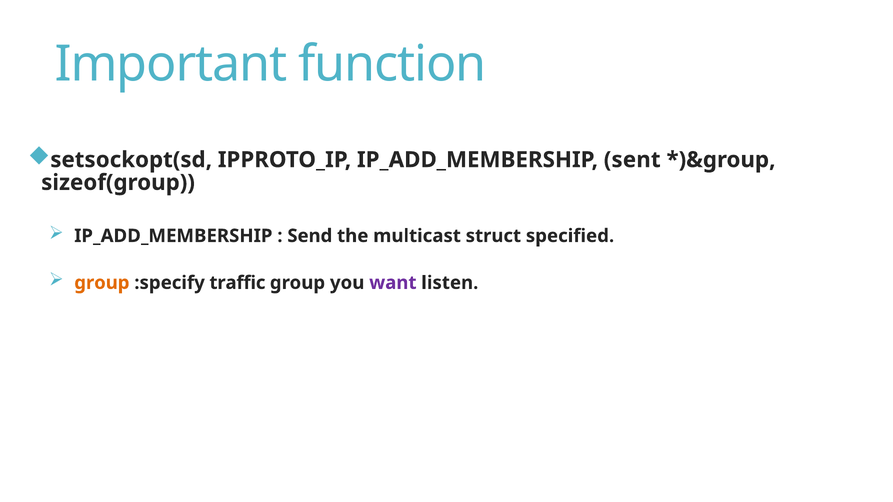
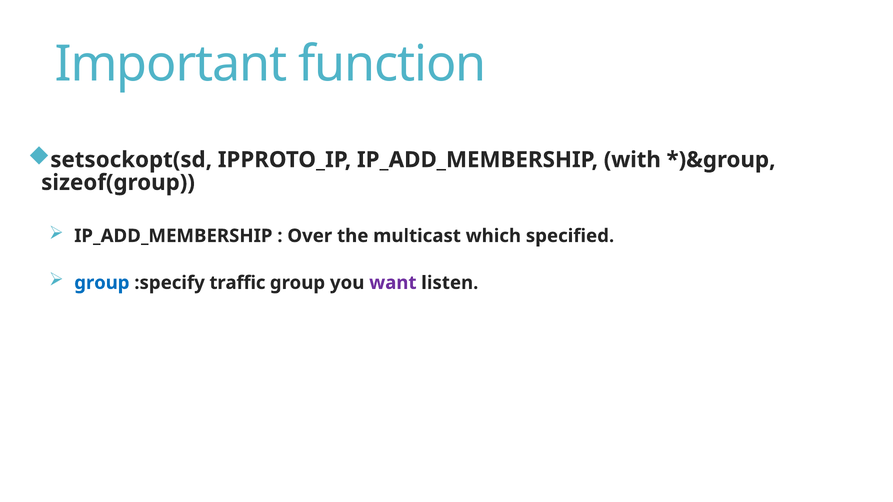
sent: sent -> with
Send: Send -> Over
struct: struct -> which
group at (102, 283) colour: orange -> blue
